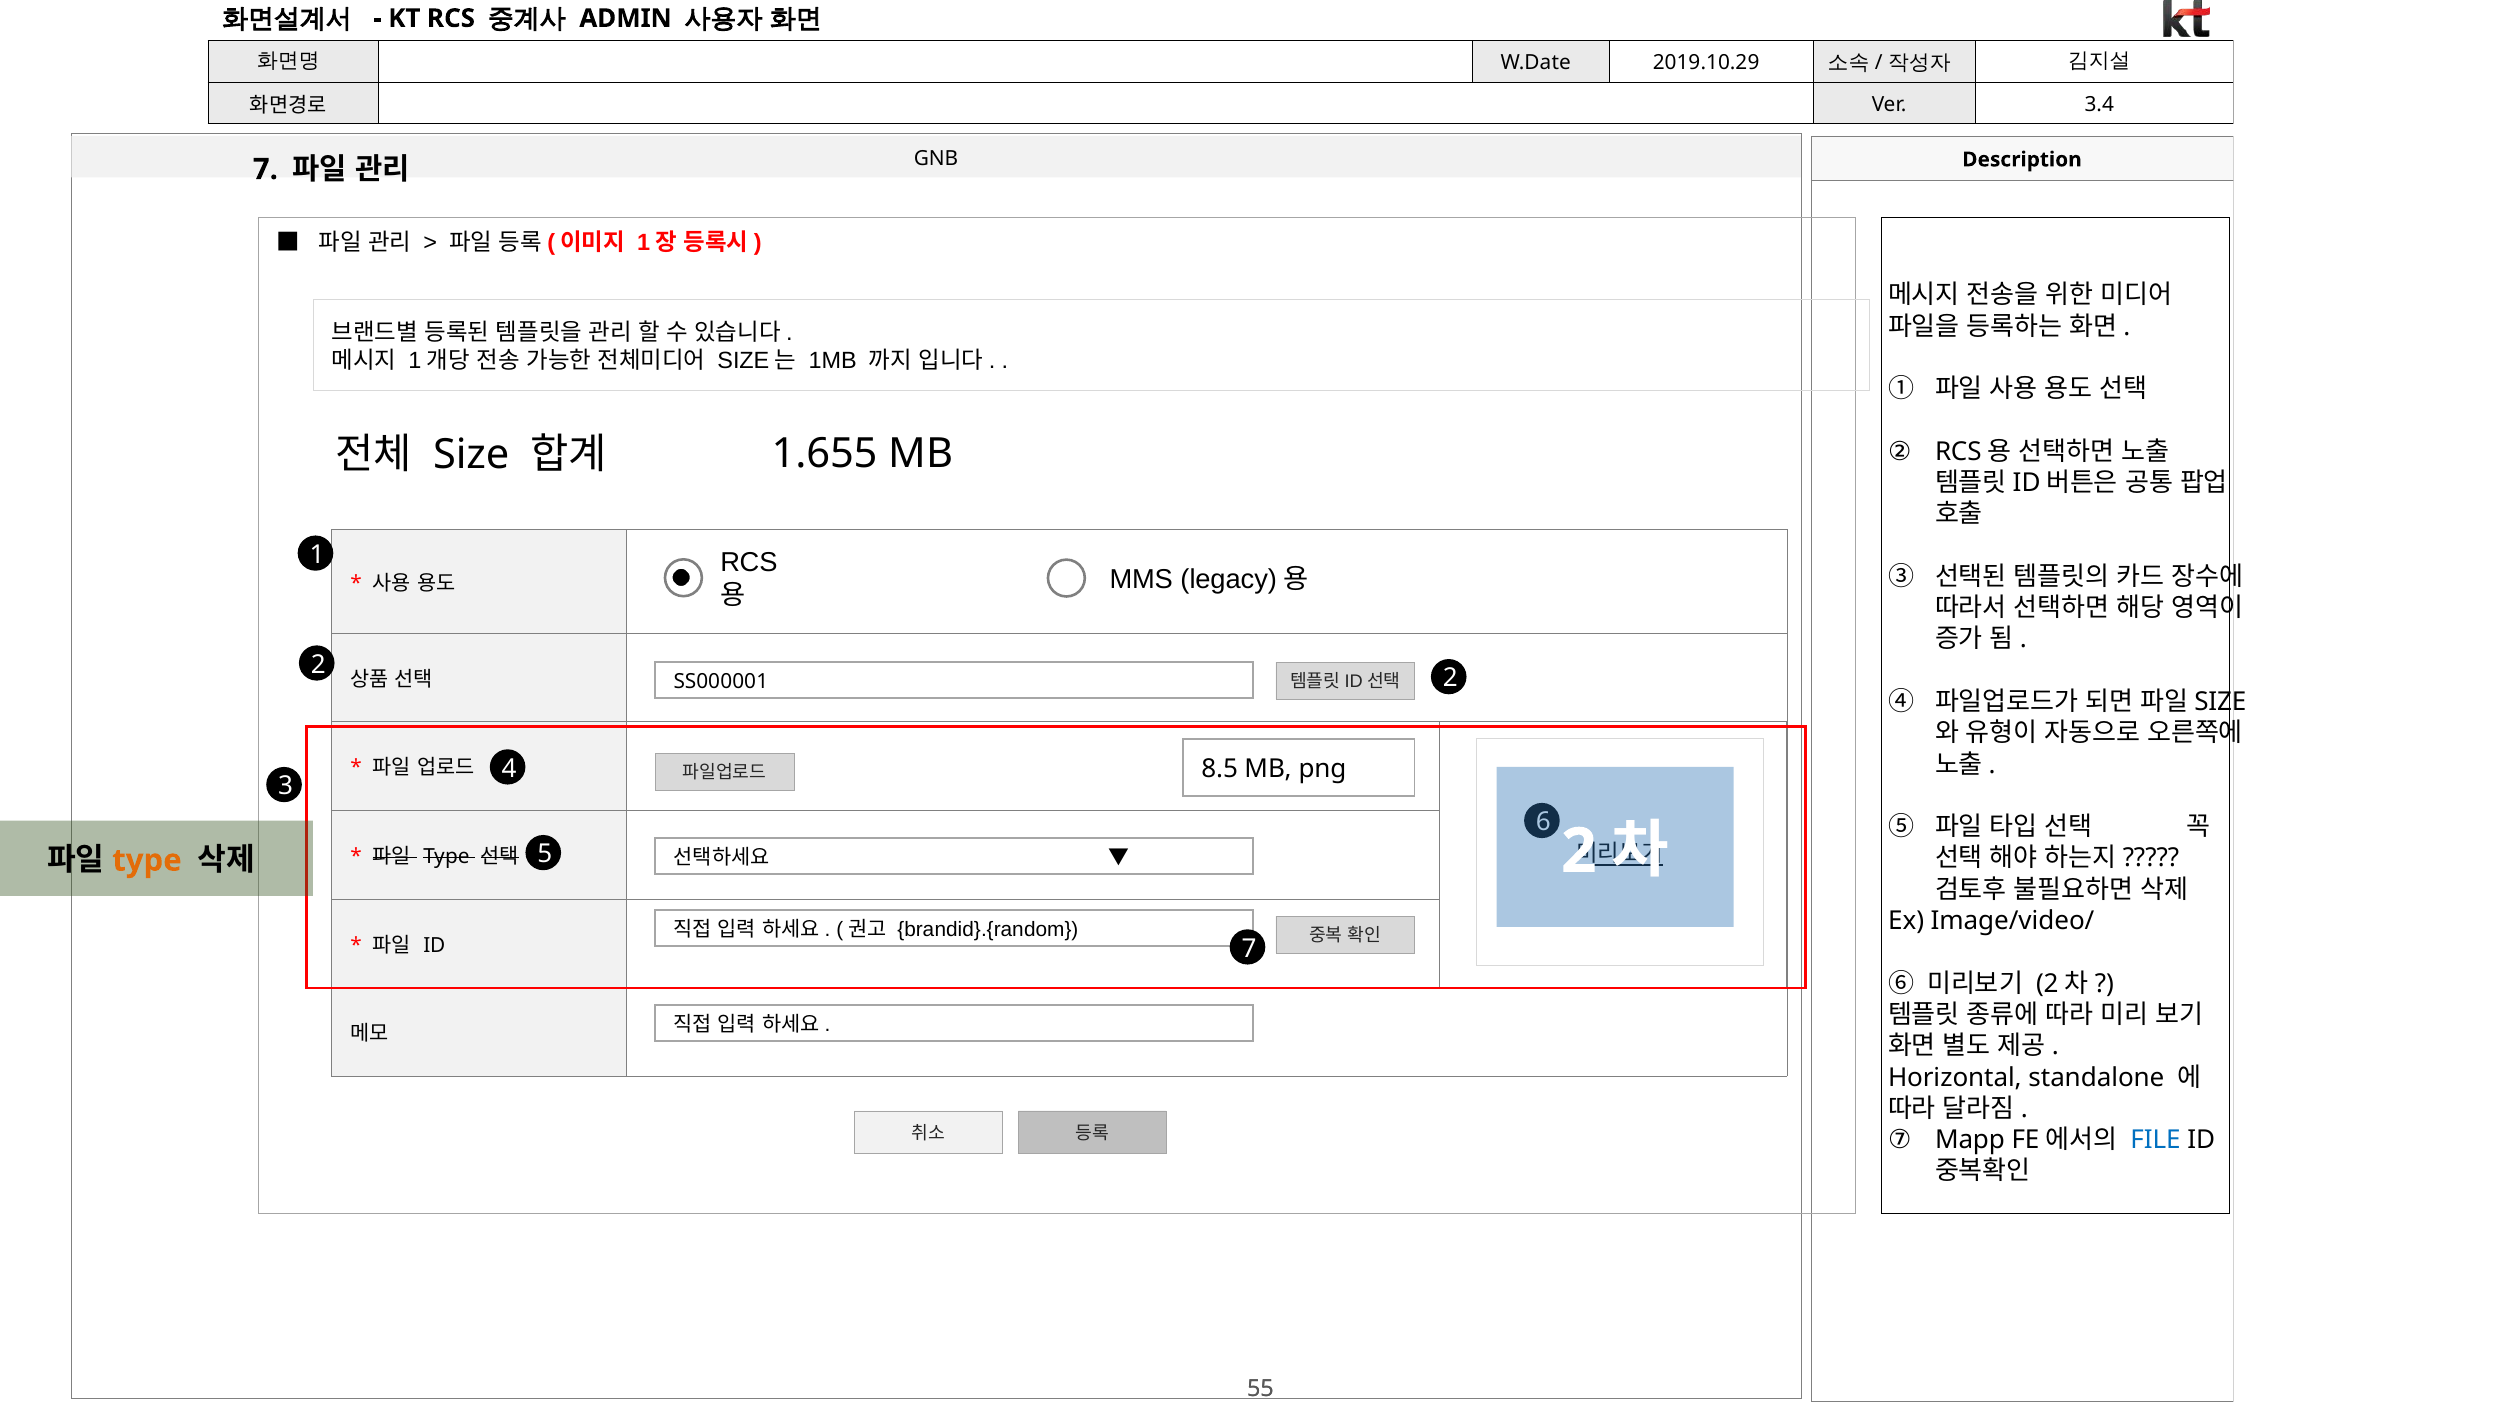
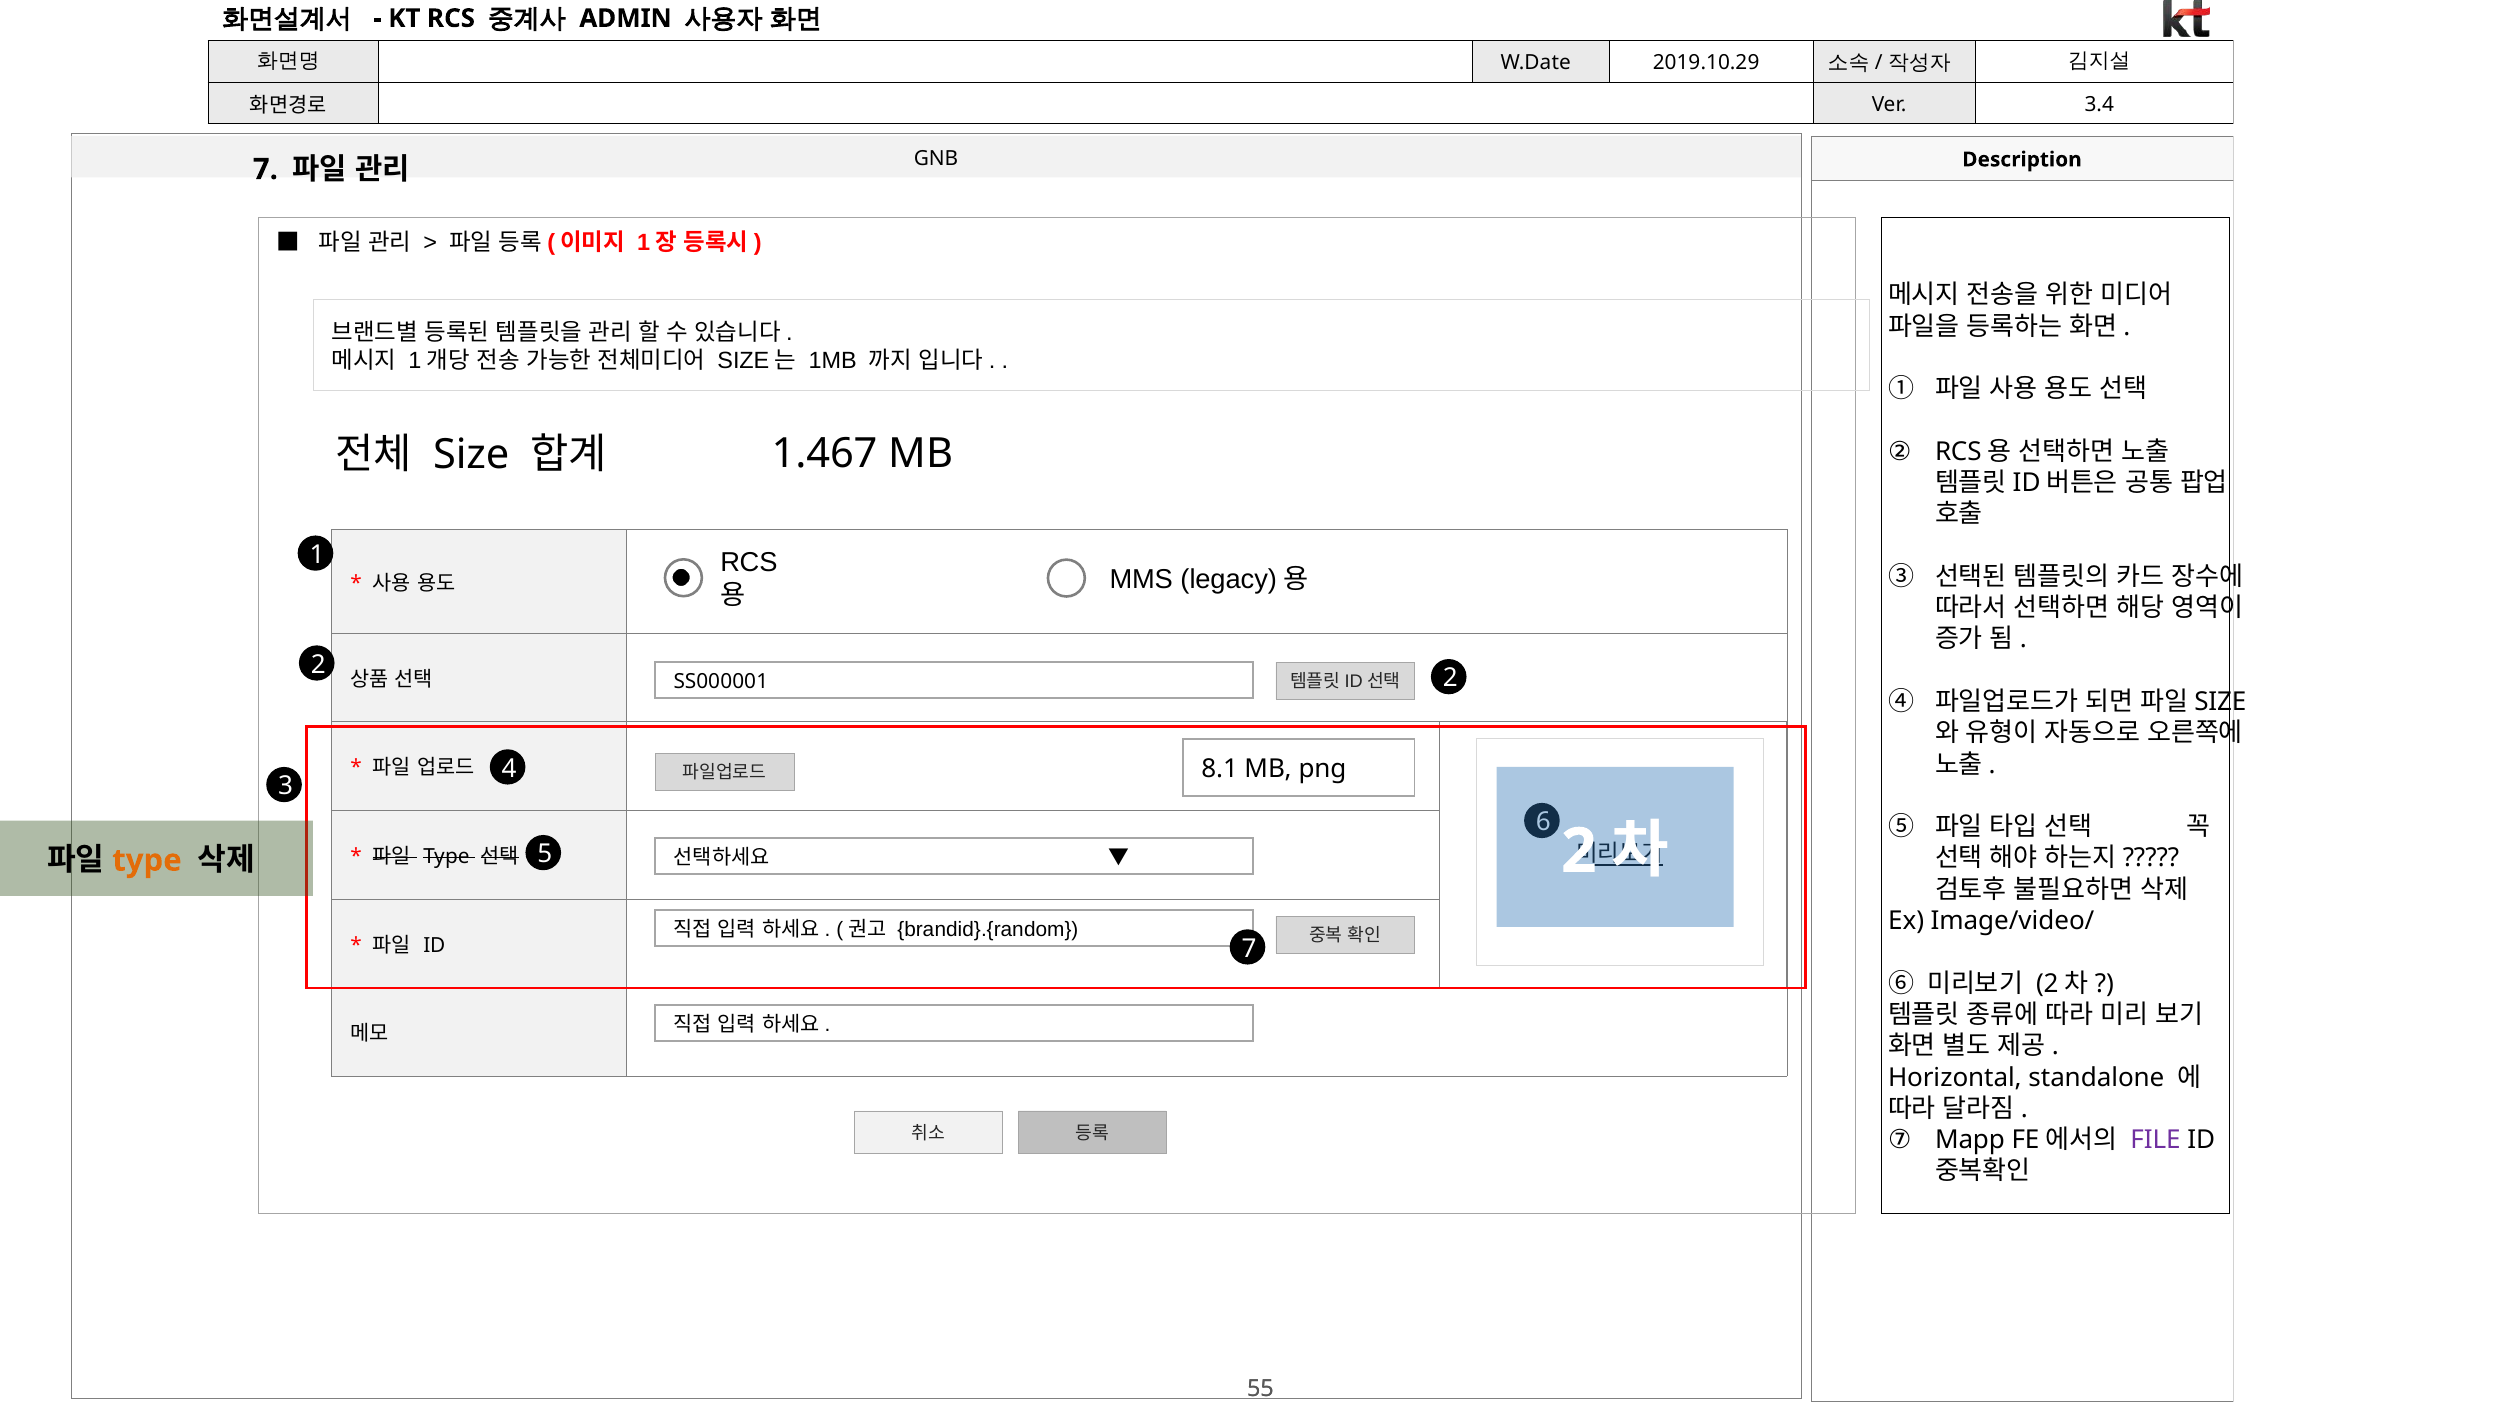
1.655: 1.655 -> 1.467
8.5: 8.5 -> 8.1
FILE colour: blue -> purple
